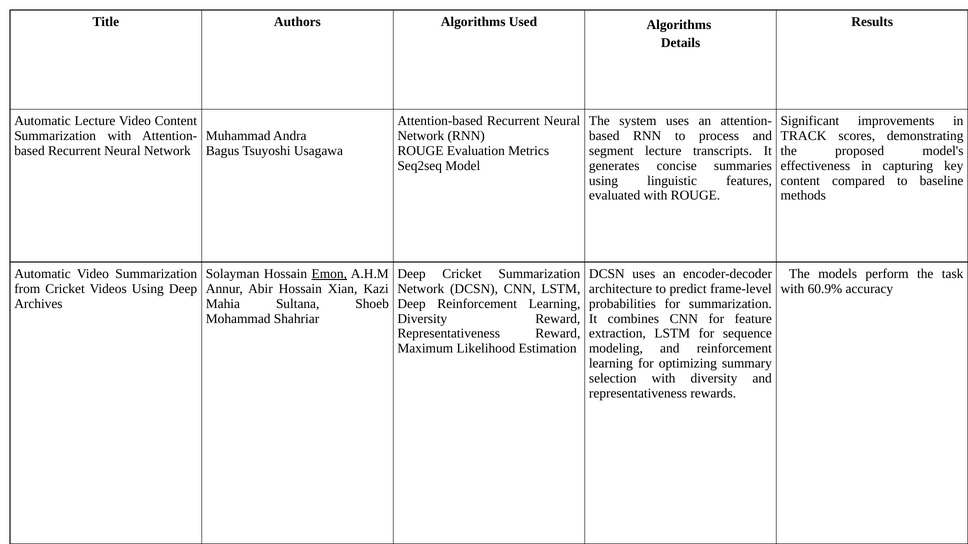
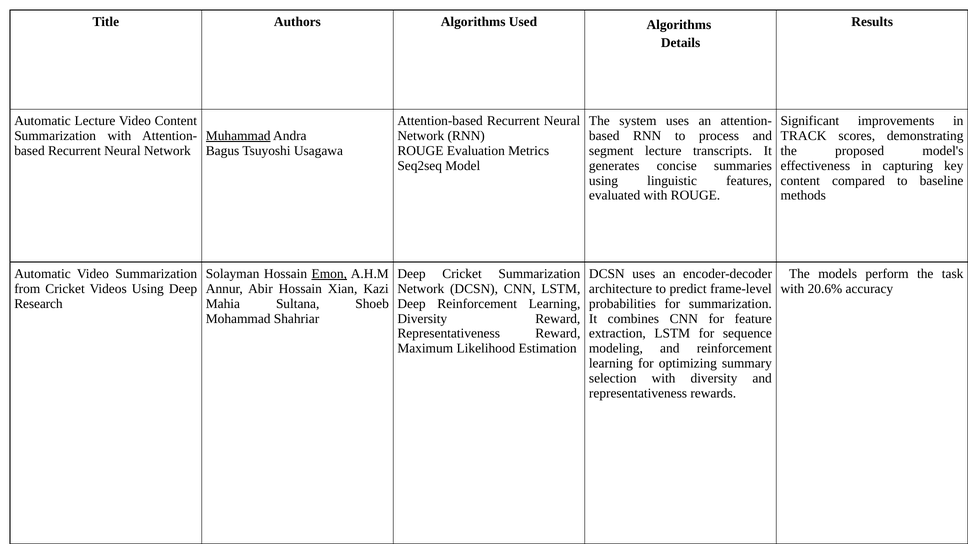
Muhammad underline: none -> present
60.9%: 60.9% -> 20.6%
Archives: Archives -> Research
